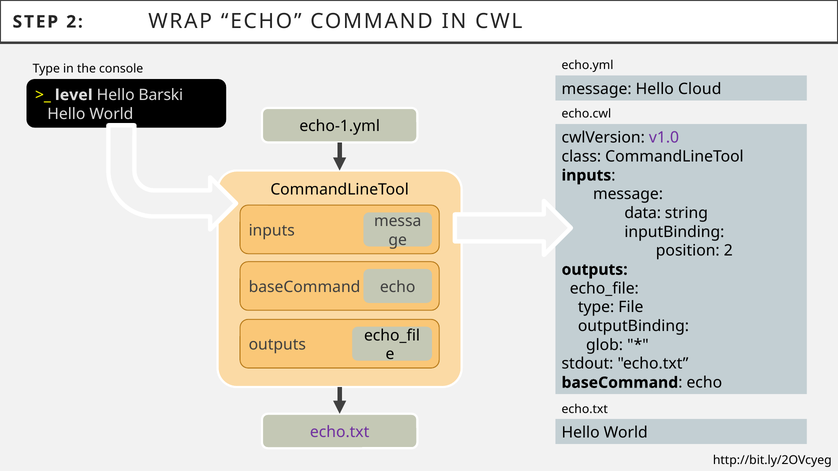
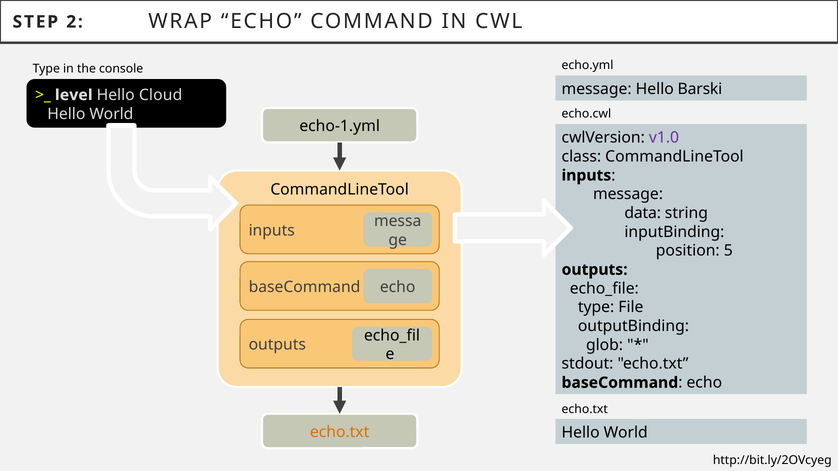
Cloud: Cloud -> Barski
Barski: Barski -> Cloud
position 2: 2 -> 5
echo.txt at (340, 432) colour: purple -> orange
